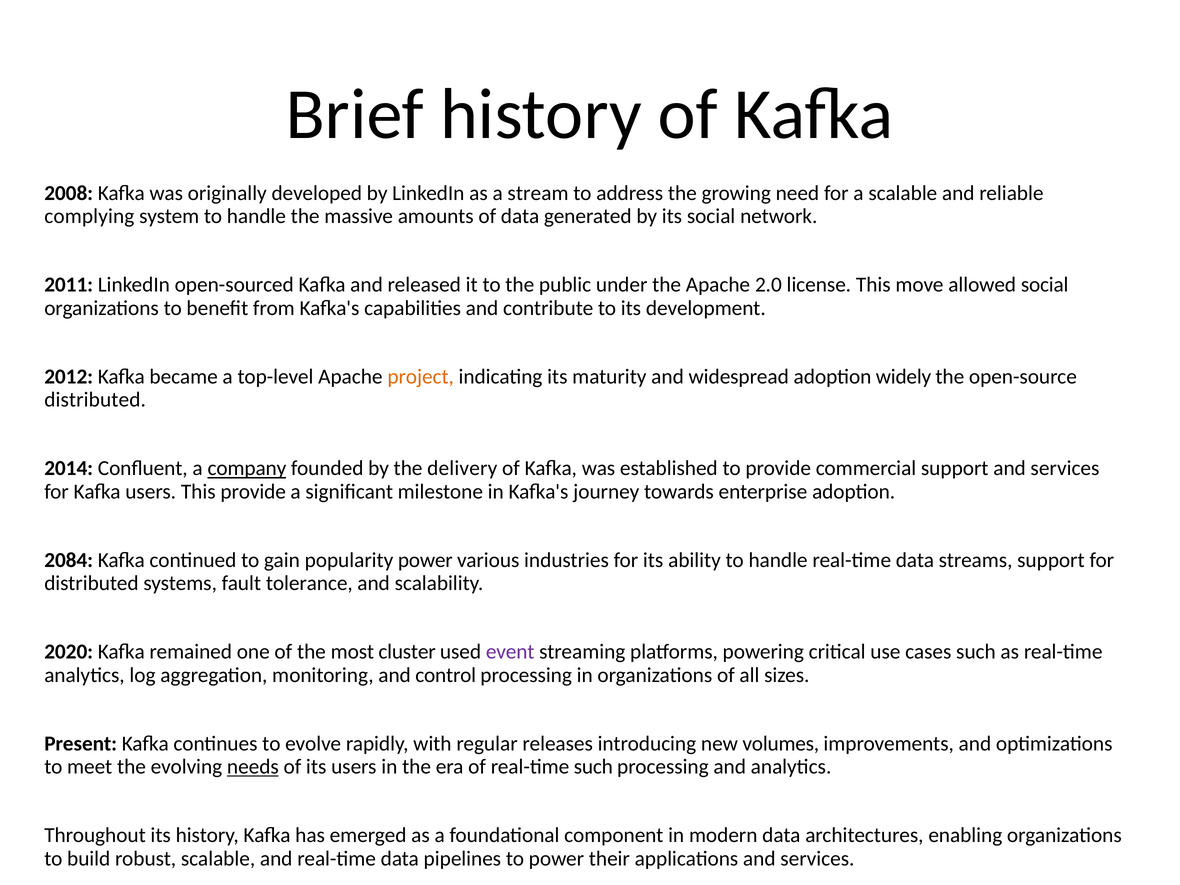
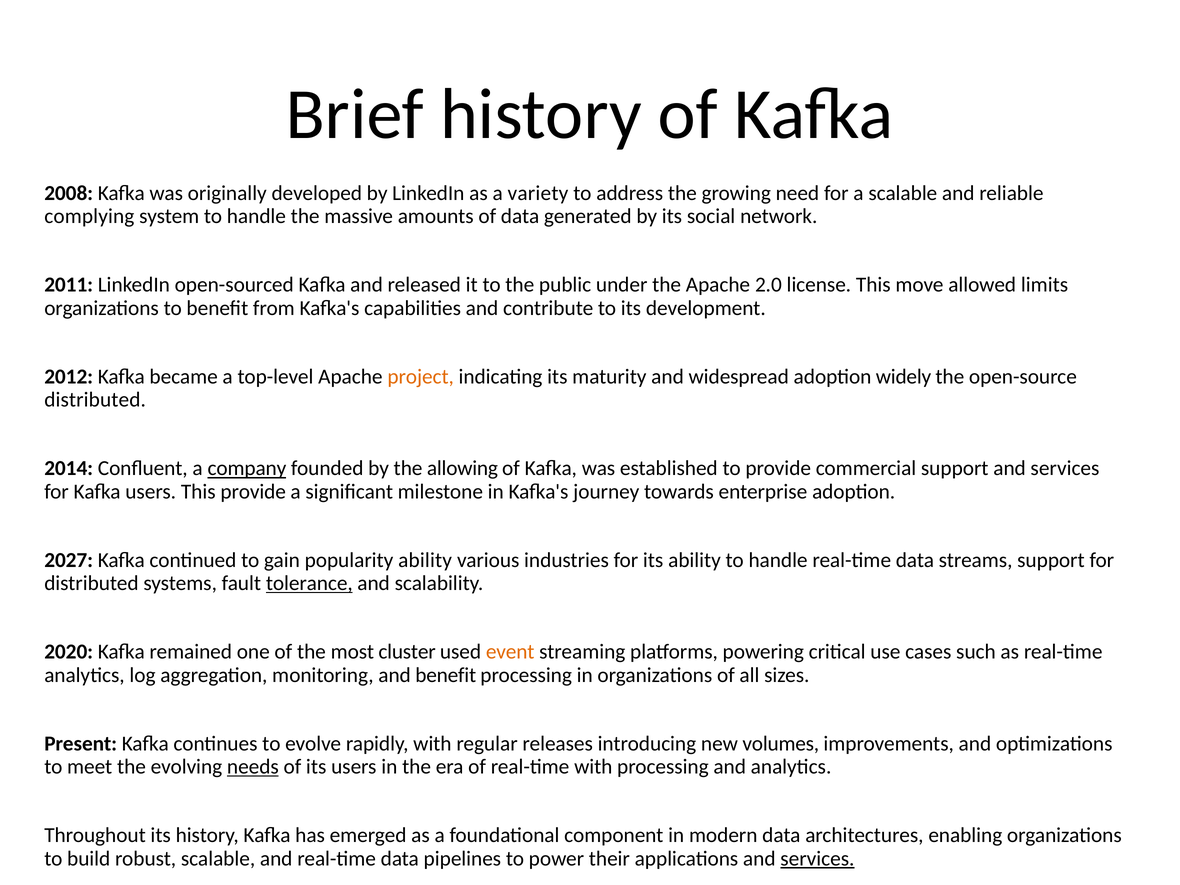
stream: stream -> variety
allowed social: social -> limits
delivery: delivery -> allowing
2084: 2084 -> 2027
popularity power: power -> ability
tolerance underline: none -> present
event colour: purple -> orange
and control: control -> benefit
real-time such: such -> with
services at (817, 858) underline: none -> present
